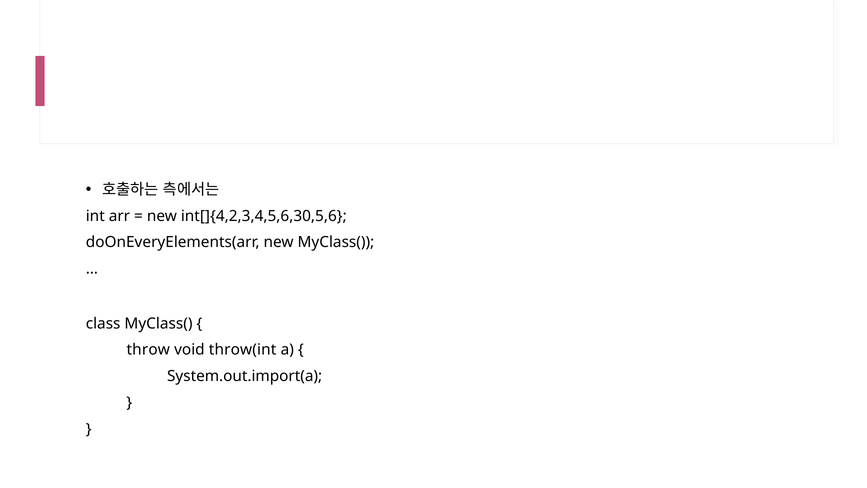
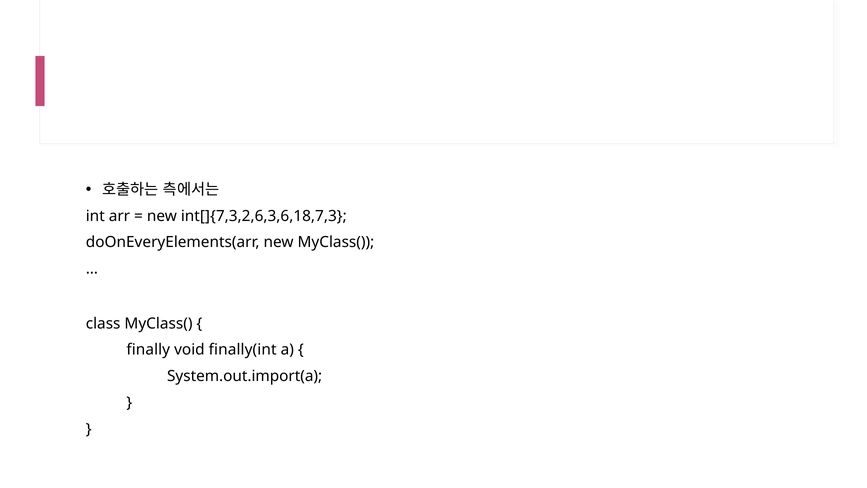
int[]{4,2,3,4,5,6,30,5,6: int[]{4,2,3,4,5,6,30,5,6 -> int[]{7,3,2,6,3,6,18,7,3
throw: throw -> finally
throw(int: throw(int -> finally(int
